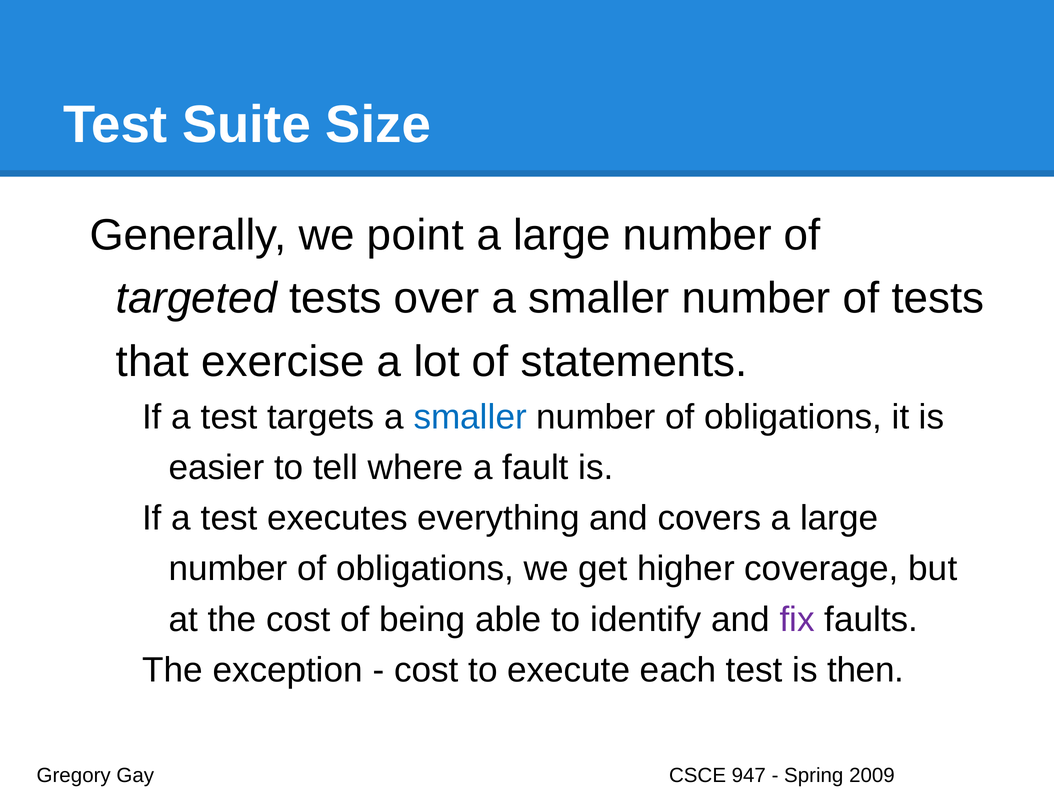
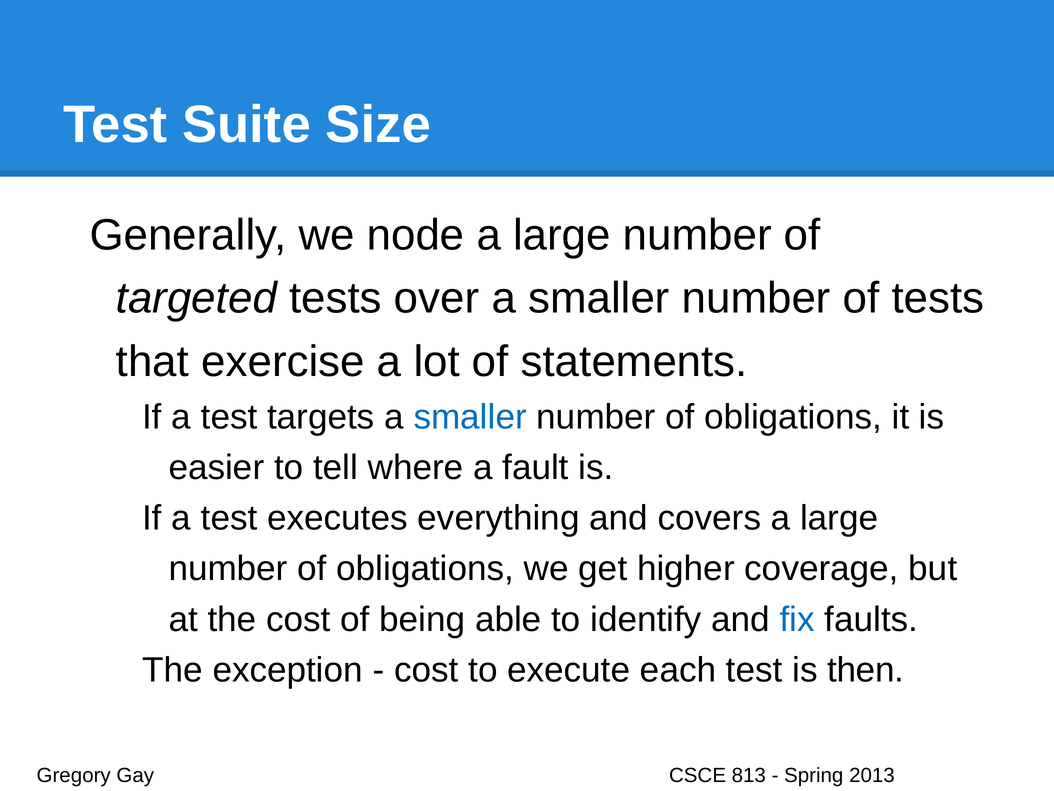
point: point -> node
fix colour: purple -> blue
947: 947 -> 813
2009: 2009 -> 2013
